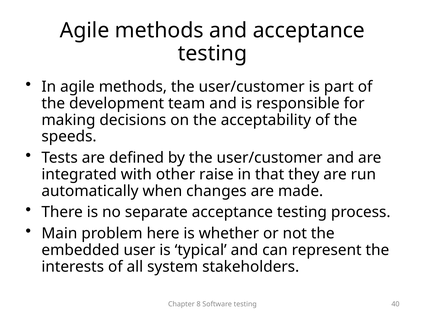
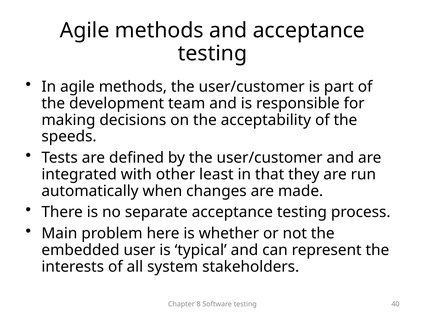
raise: raise -> least
